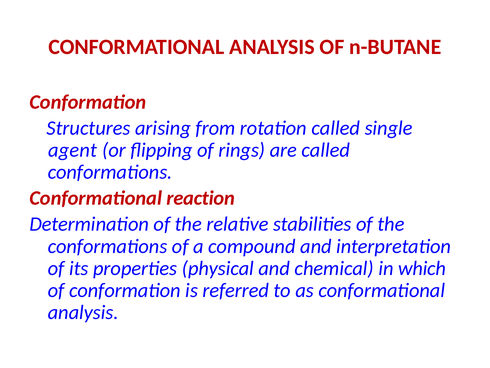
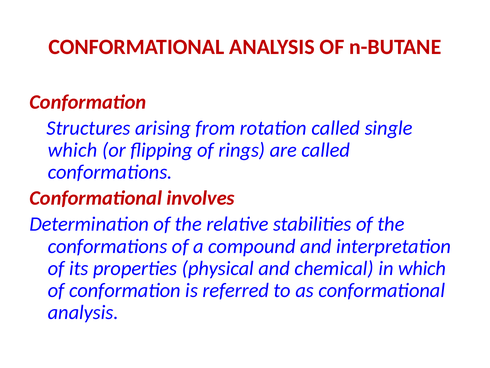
agent at (73, 150): agent -> which
reaction: reaction -> involves
